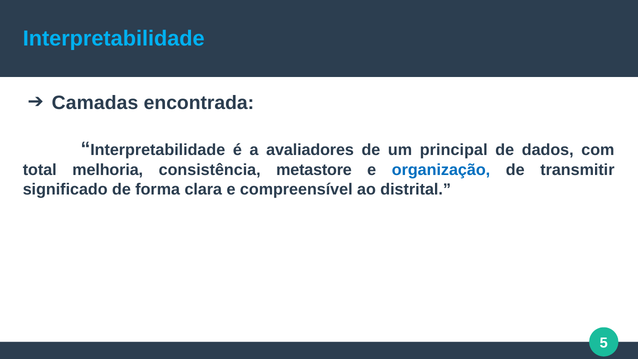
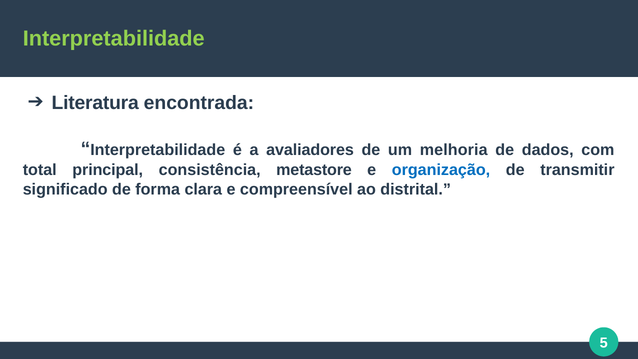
Interpretabilidade at (114, 39) colour: light blue -> light green
Camadas: Camadas -> Literatura
principal: principal -> melhoria
melhoria: melhoria -> principal
